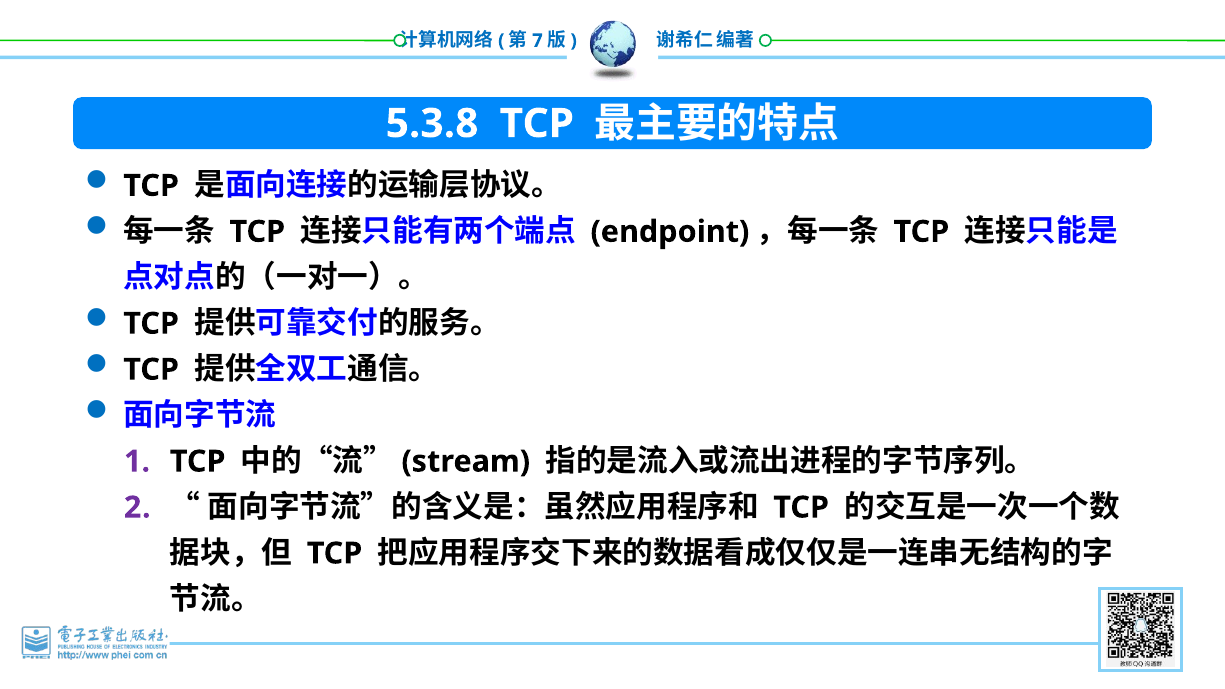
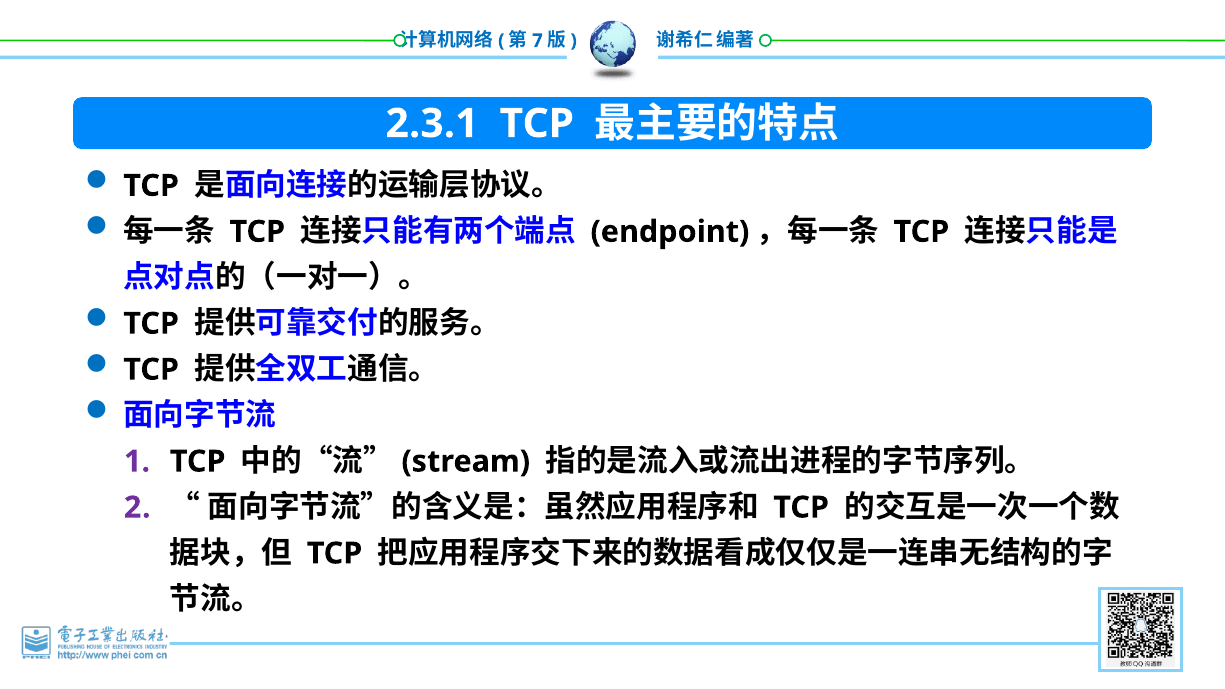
5.3.8: 5.3.8 -> 2.3.1
